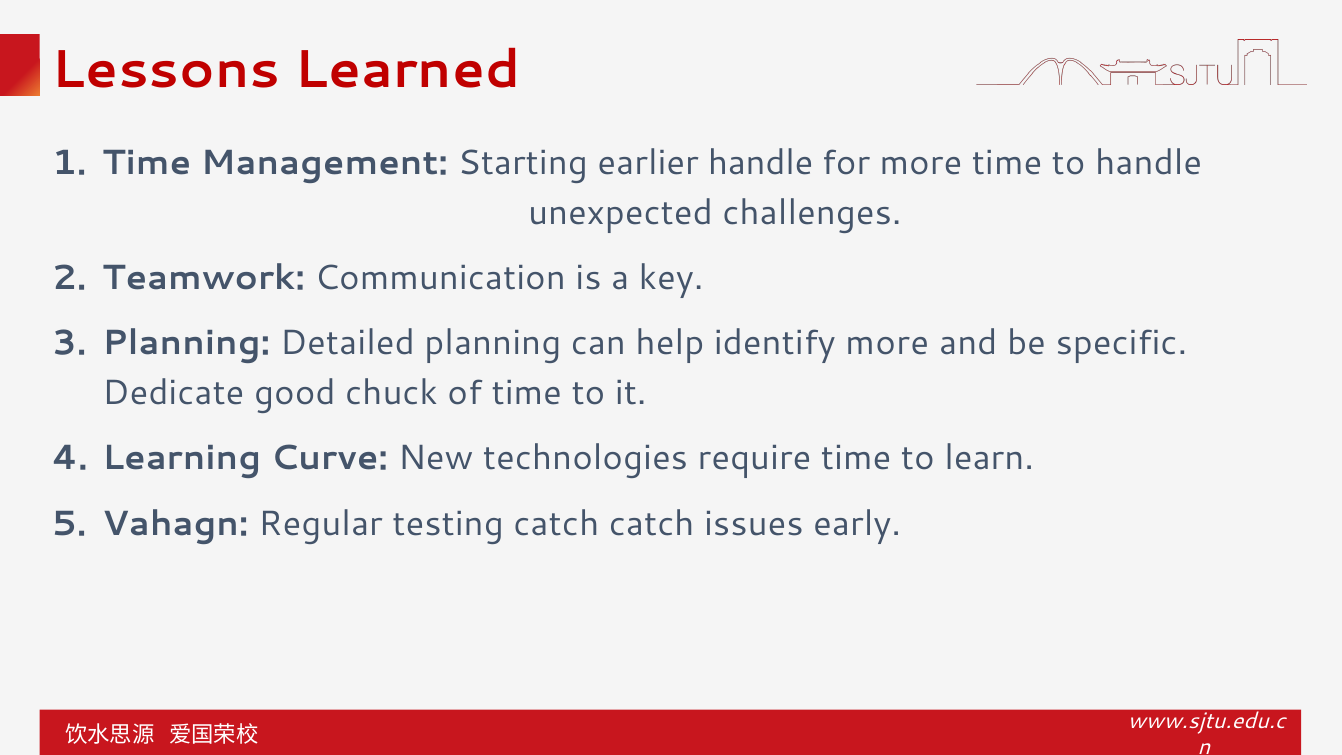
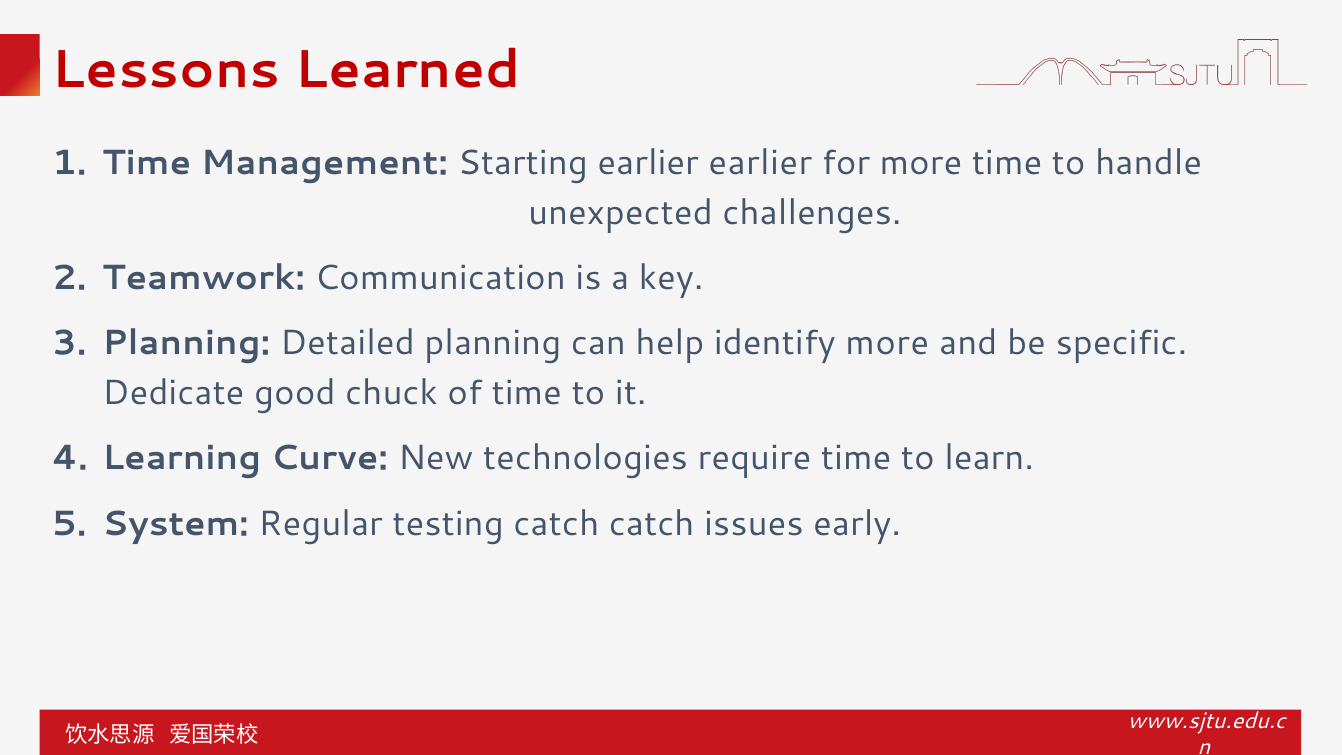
earlier handle: handle -> earlier
Vahagn: Vahagn -> System
